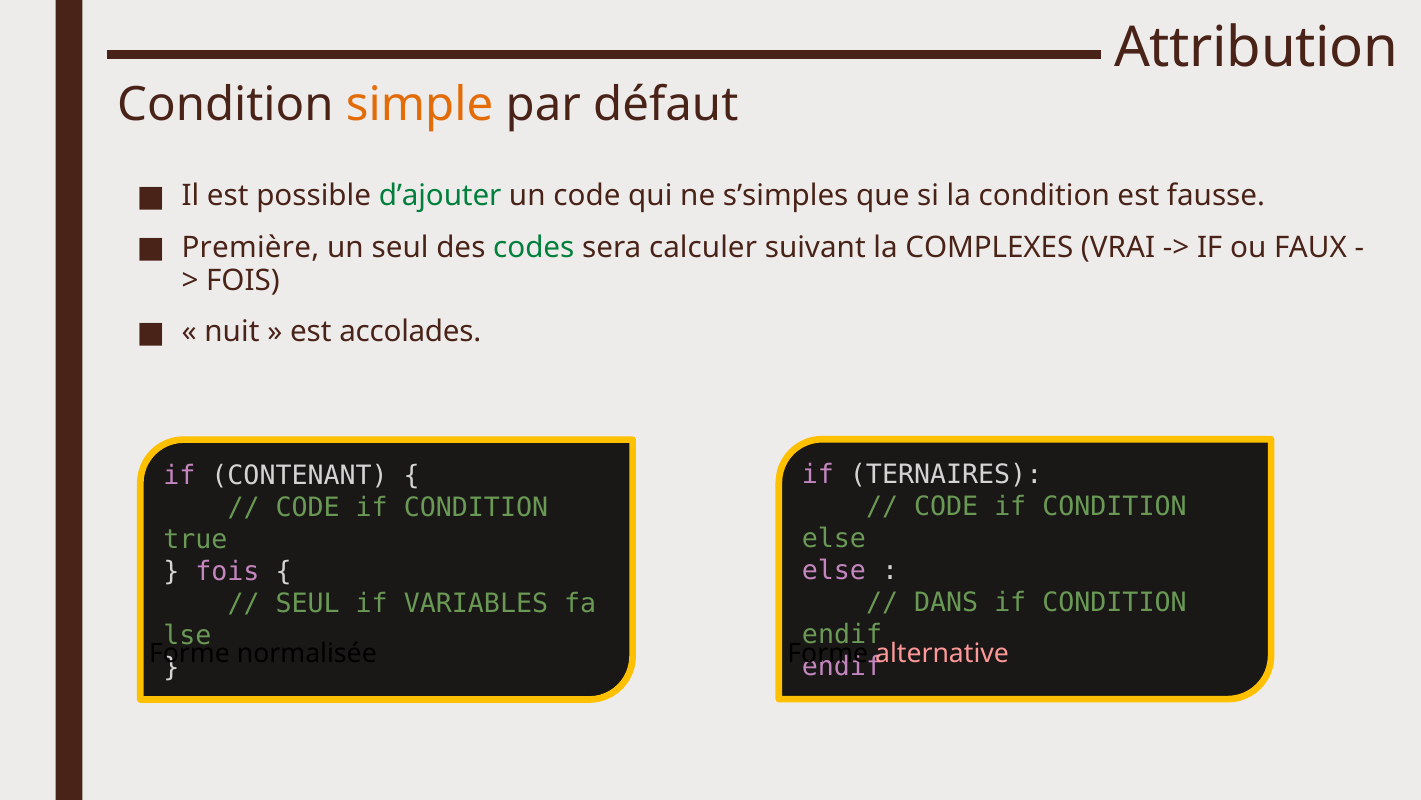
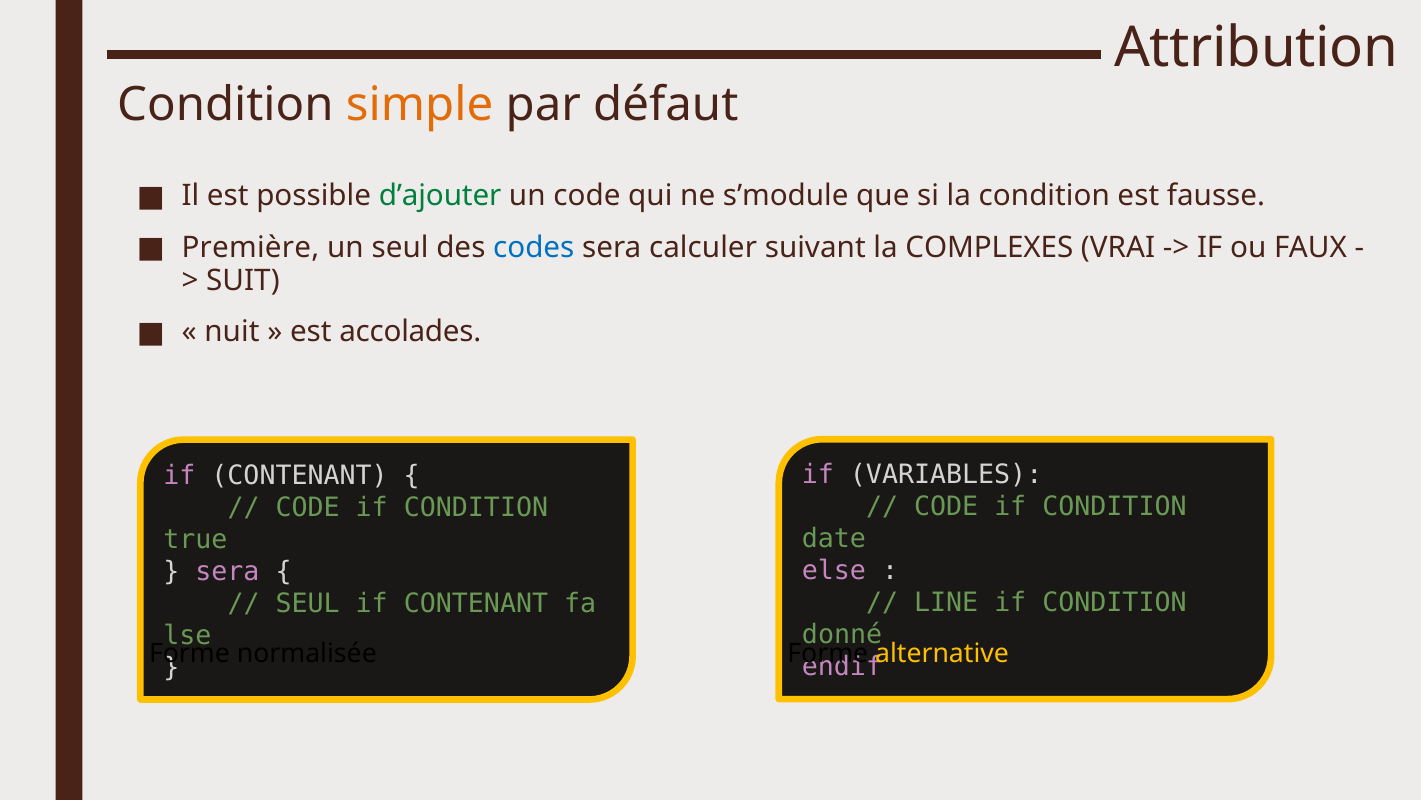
s’simples: s’simples -> s’module
codes colour: green -> blue
FOIS at (243, 281): FOIS -> SUIT
TERNAIRES: TERNAIRES -> VARIABLES
else at (834, 539): else -> date
fois at (227, 571): fois -> sera
DANS: DANS -> LINE
VARIABLES at (476, 603): VARIABLES -> CONTENANT
endif at (842, 634): endif -> donné
alternative colour: pink -> yellow
